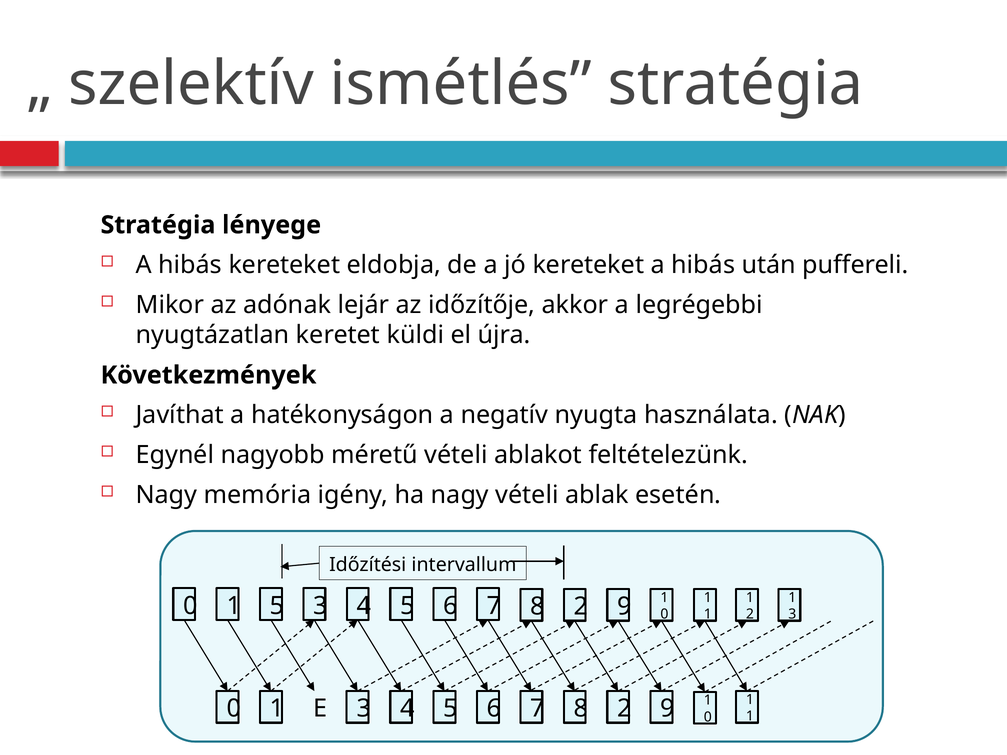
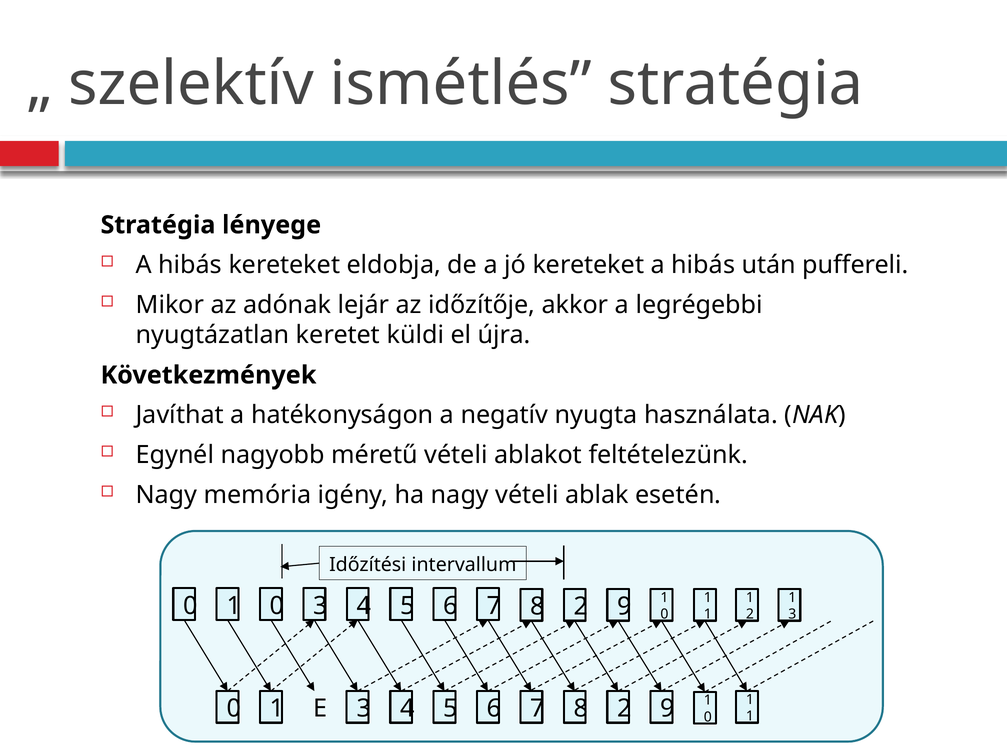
5 at (277, 606): 5 -> 0
